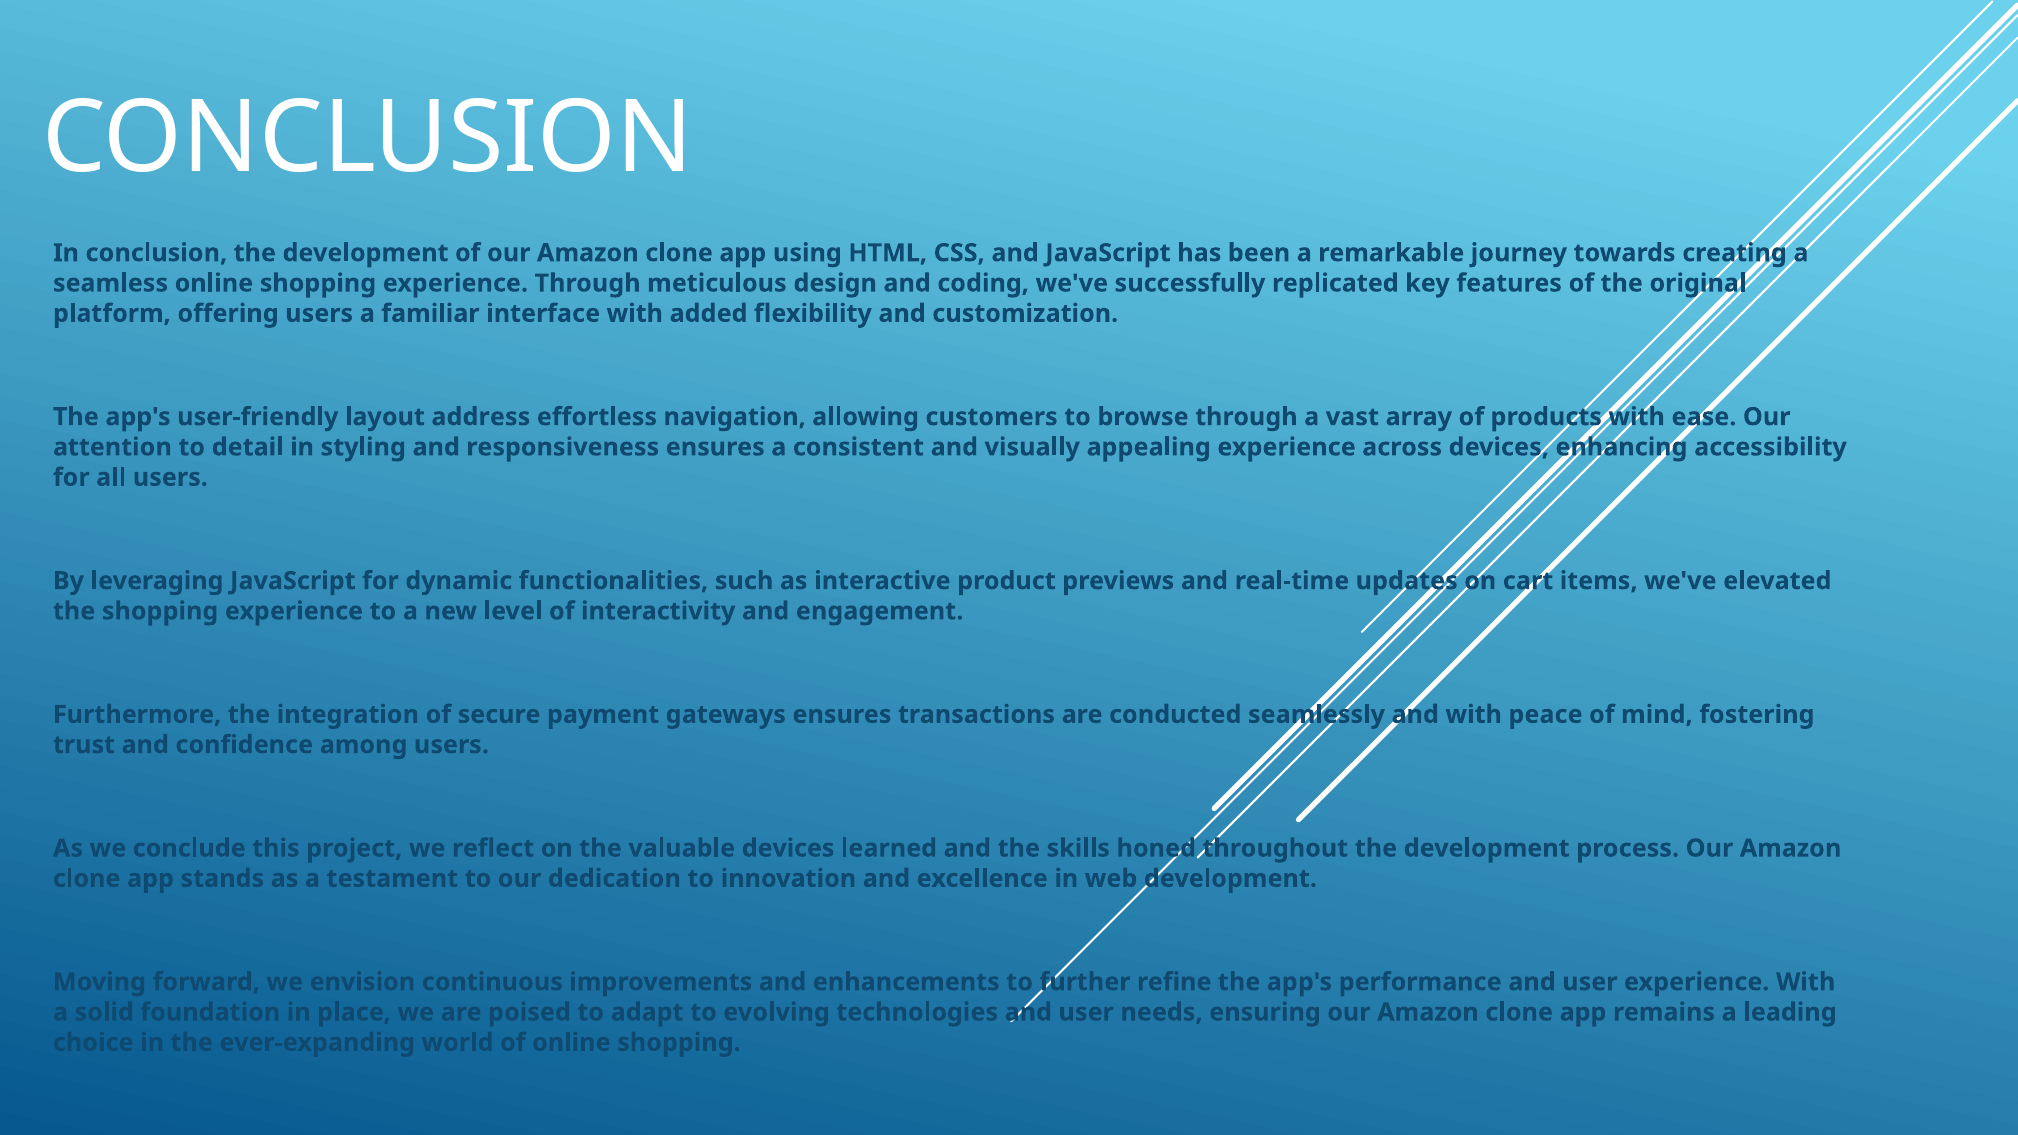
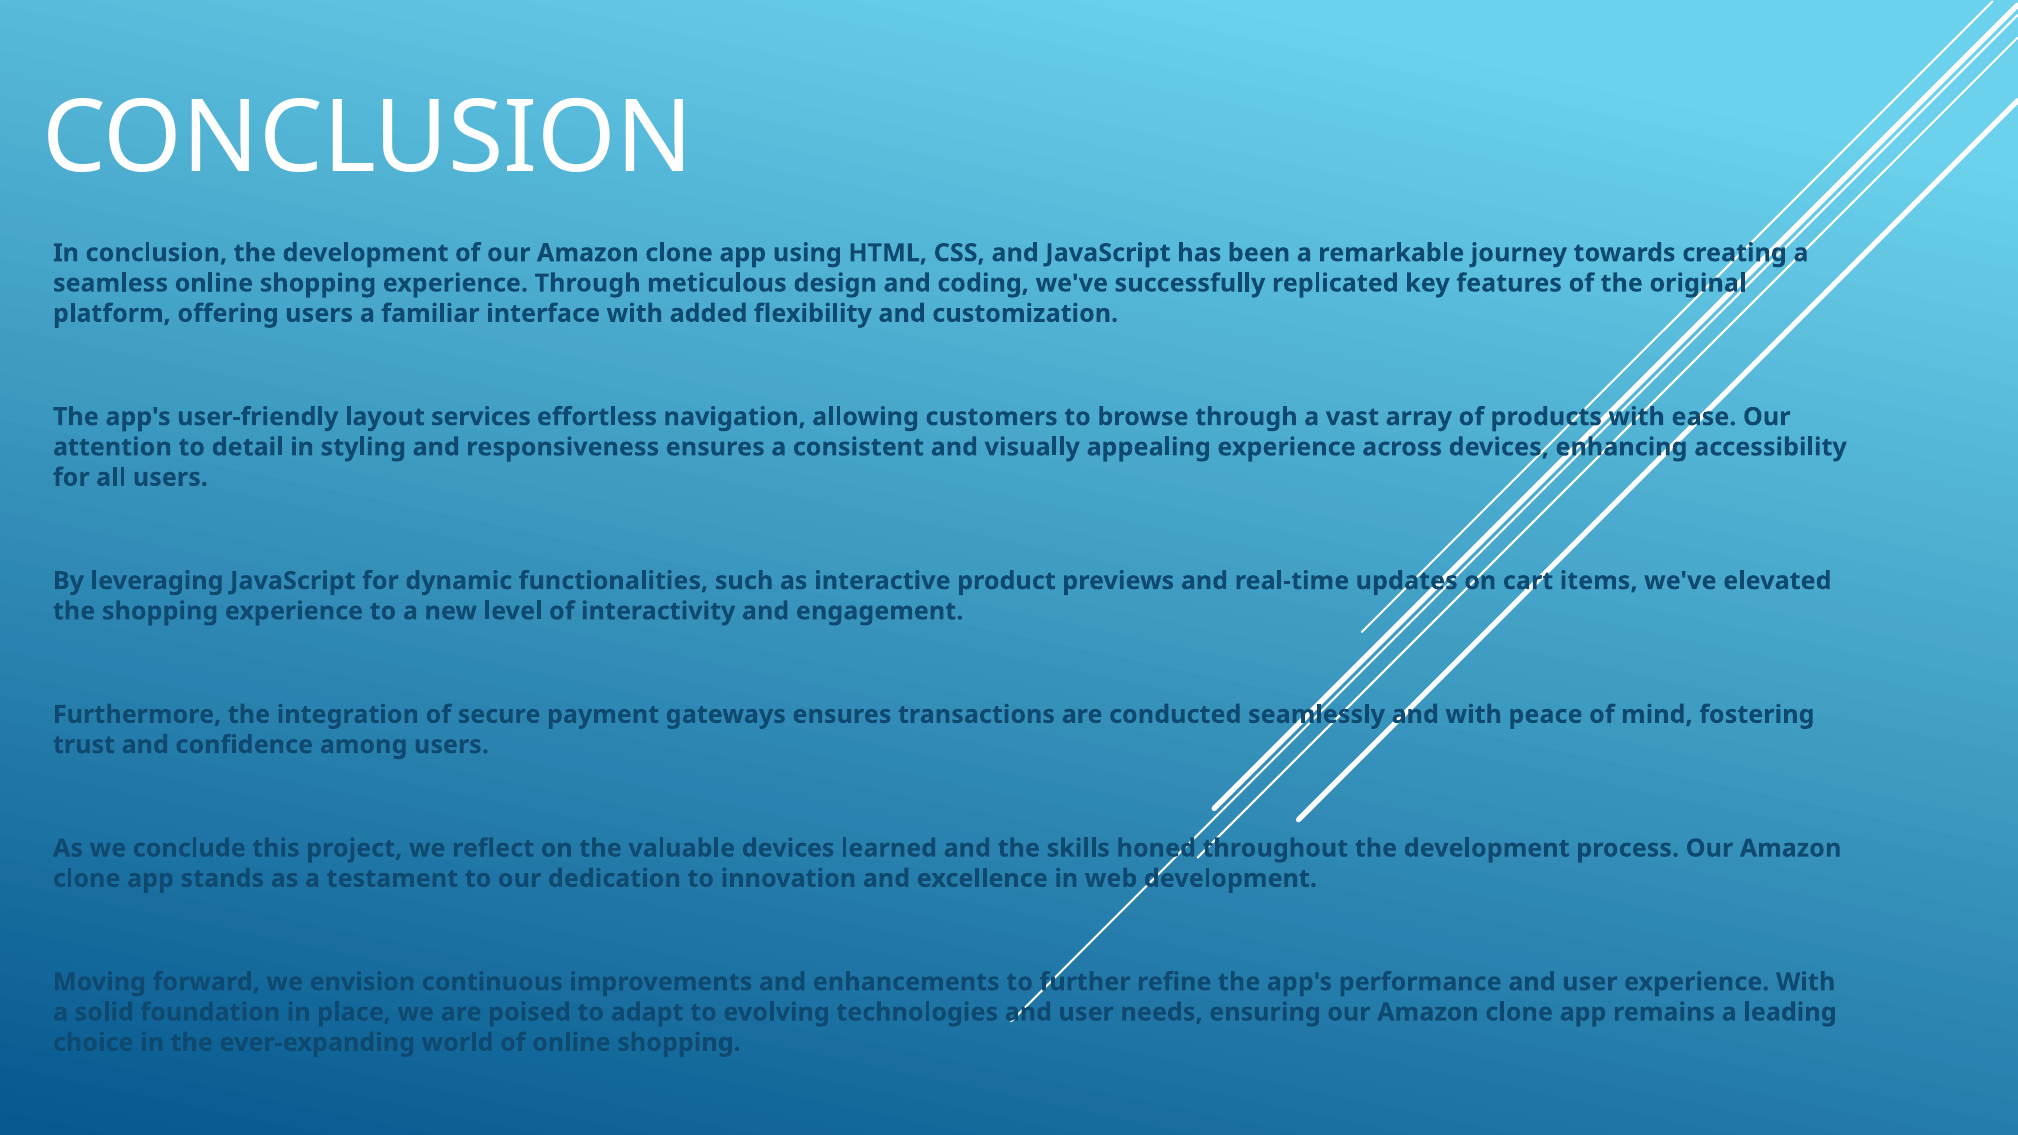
address: address -> services
